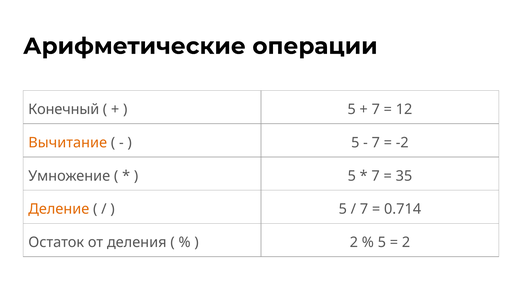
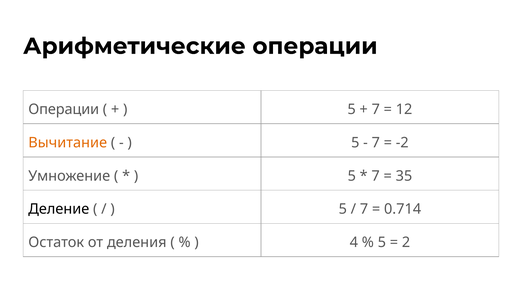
Конечный at (64, 109): Конечный -> Операции
Деление colour: orange -> black
2 at (354, 242): 2 -> 4
